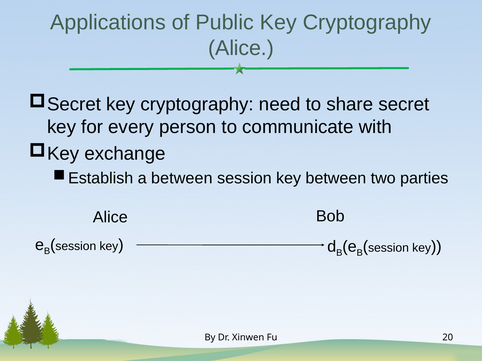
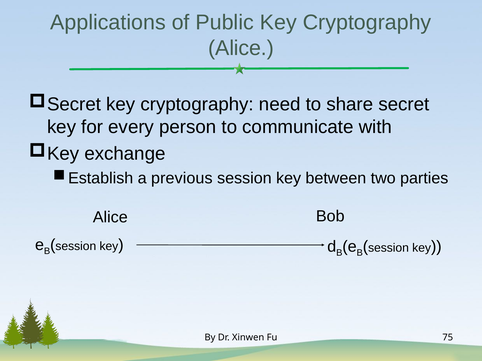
a between: between -> previous
20: 20 -> 75
